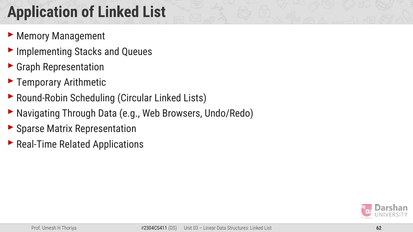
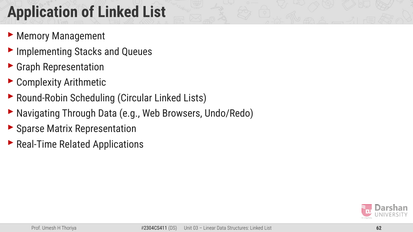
Temporary: Temporary -> Complexity
